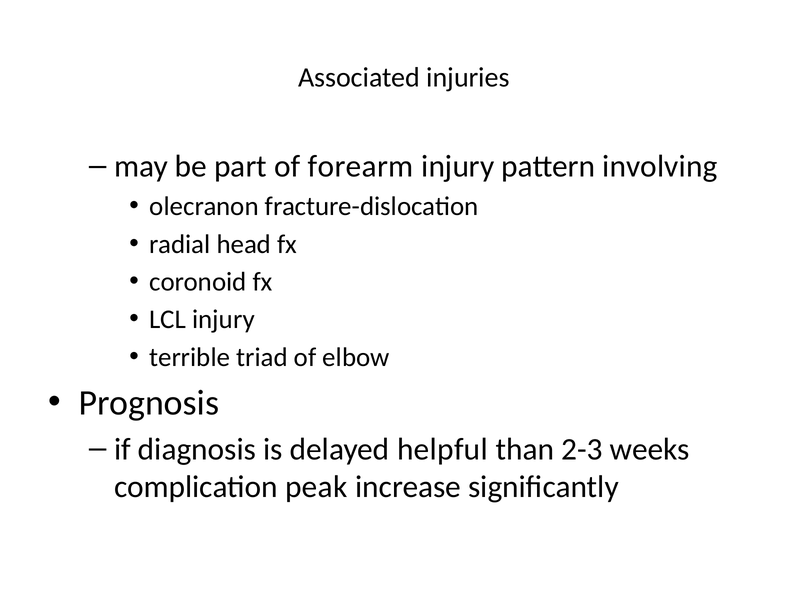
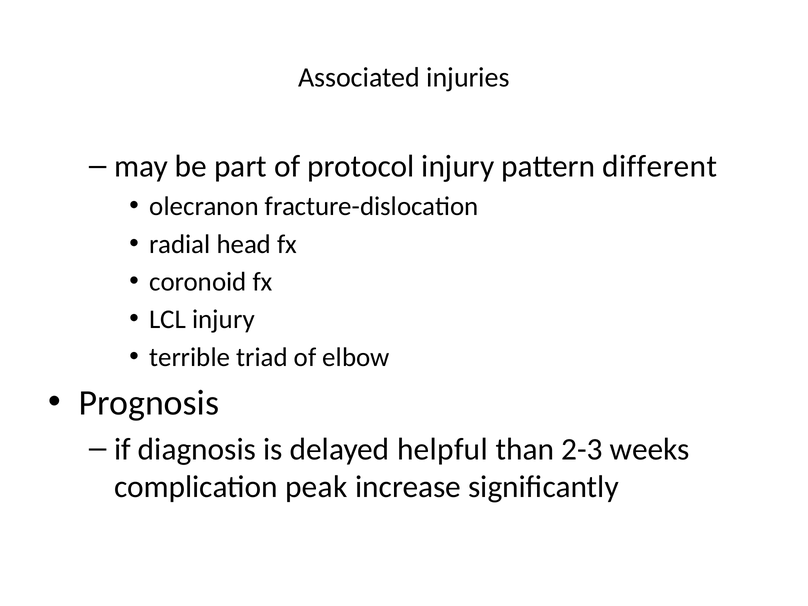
forearm: forearm -> protocol
involving: involving -> different
